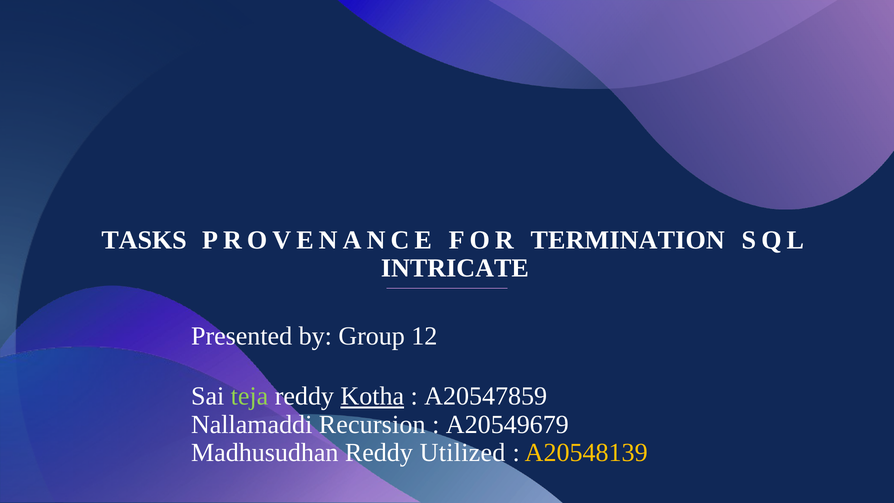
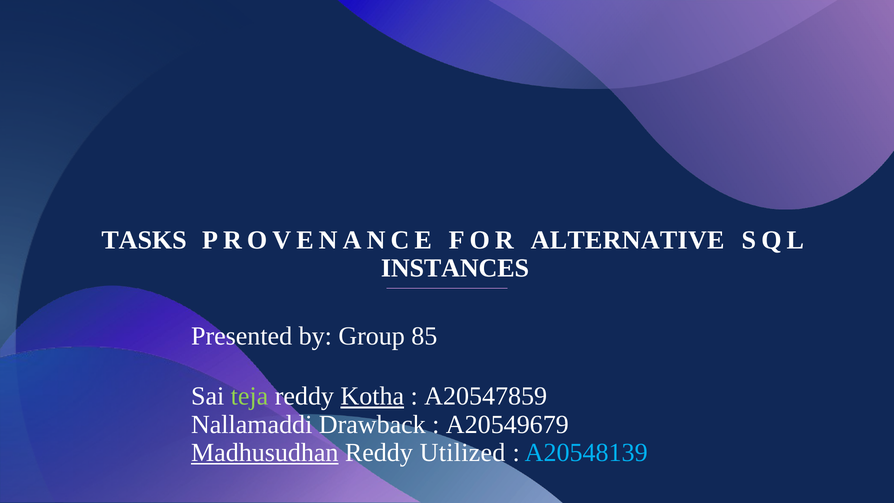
TERMINATION: TERMINATION -> ALTERNATIVE
INTRICATE: INTRICATE -> INSTANCES
12: 12 -> 85
Recursion: Recursion -> Drawback
Madhusudhan underline: none -> present
A20548139 colour: yellow -> light blue
